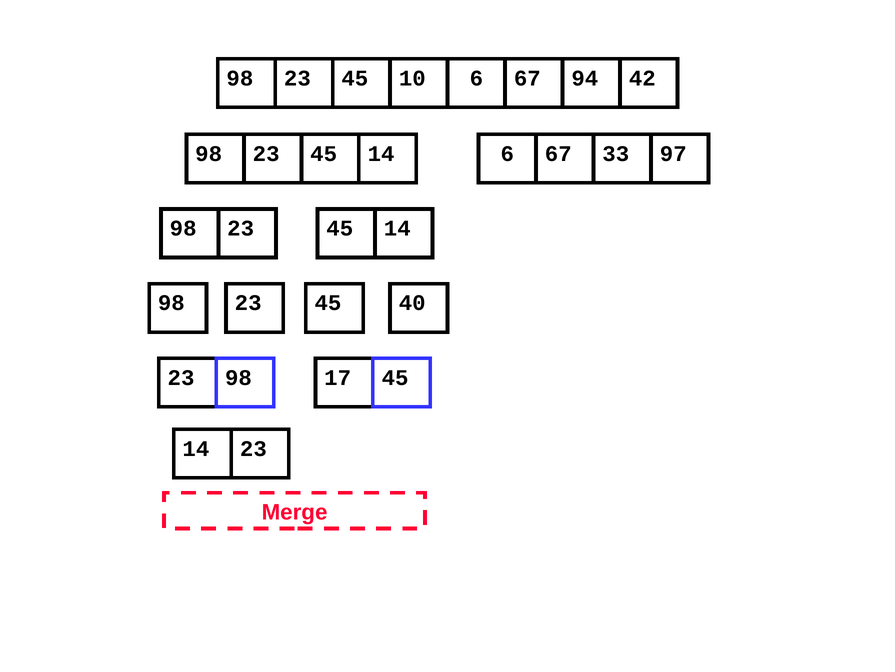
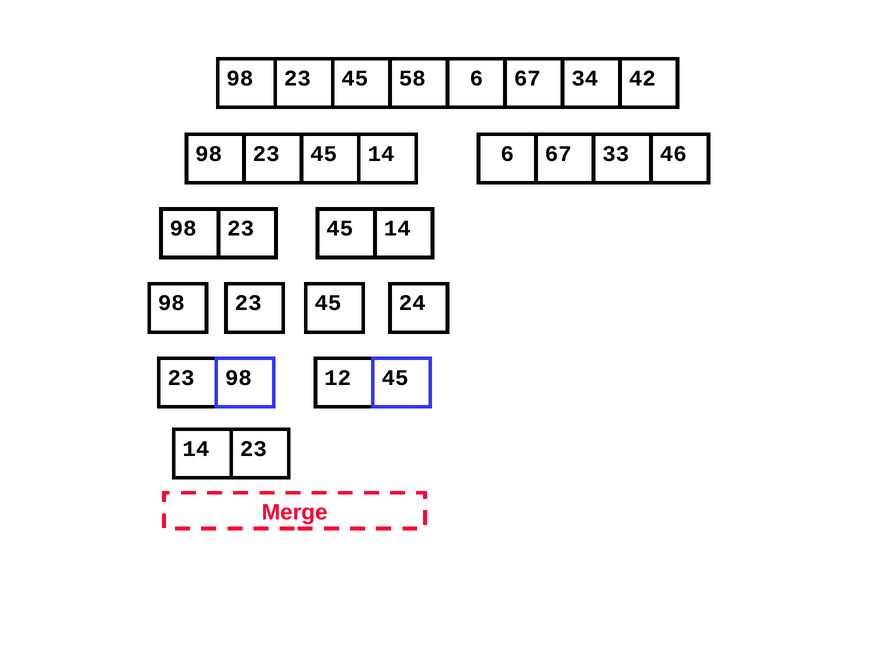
10: 10 -> 58
94: 94 -> 34
97: 97 -> 46
40: 40 -> 24
17: 17 -> 12
